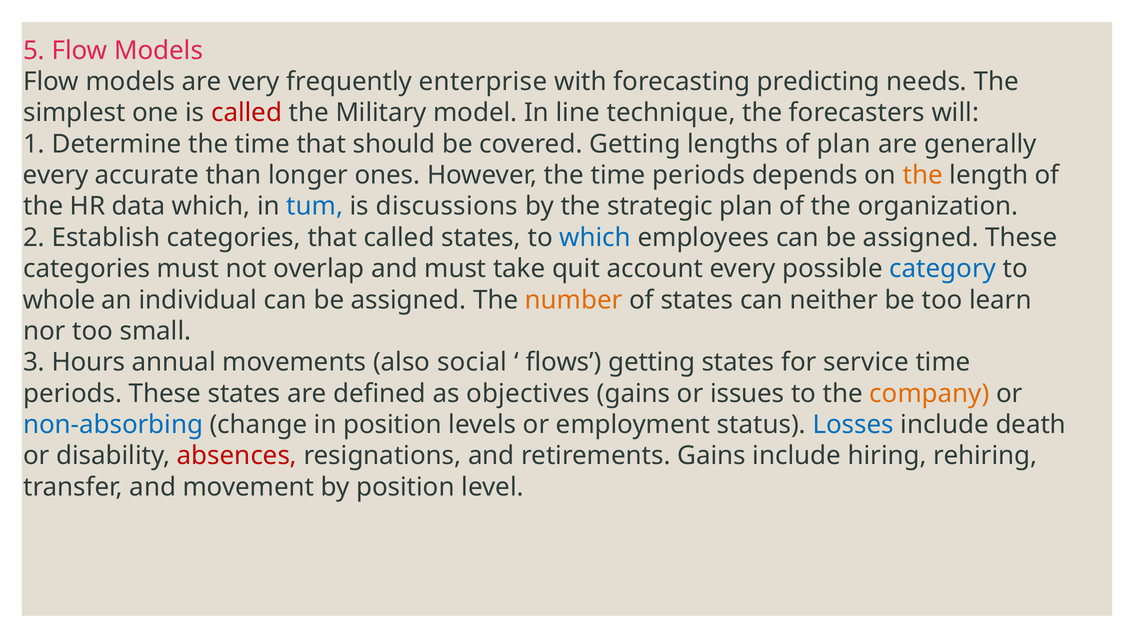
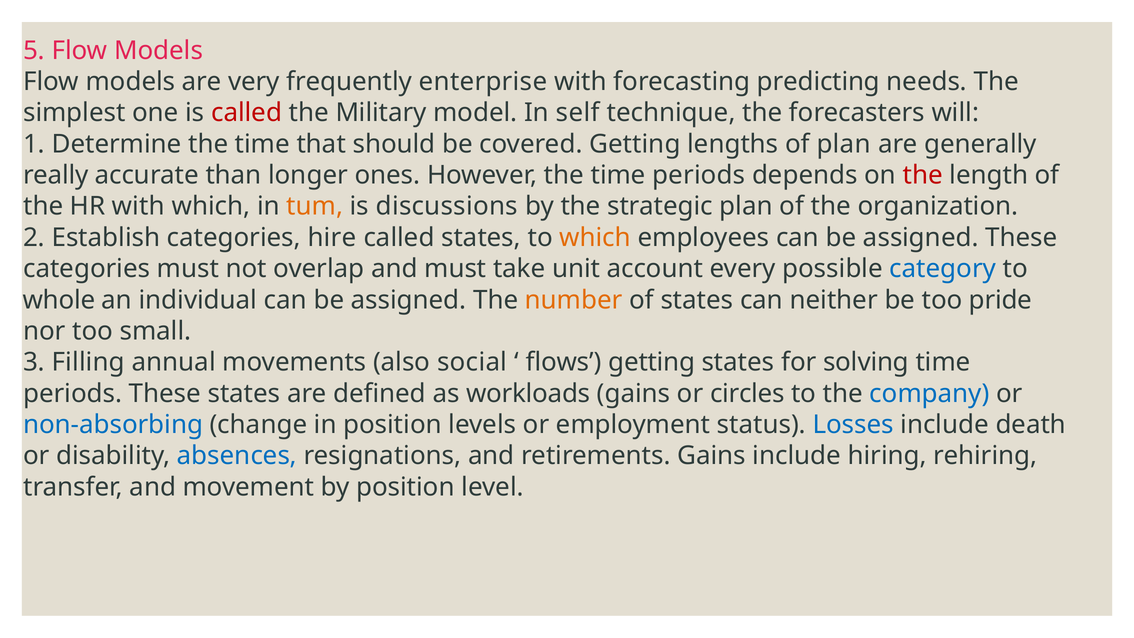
line: line -> self
every at (56, 175): every -> really
the at (923, 175) colour: orange -> red
HR data: data -> with
tum colour: blue -> orange
categories that: that -> hire
which at (595, 238) colour: blue -> orange
quit: quit -> unit
learn: learn -> pride
Hours: Hours -> Filling
service: service -> solving
objectives: objectives -> workloads
issues: issues -> circles
company colour: orange -> blue
absences colour: red -> blue
